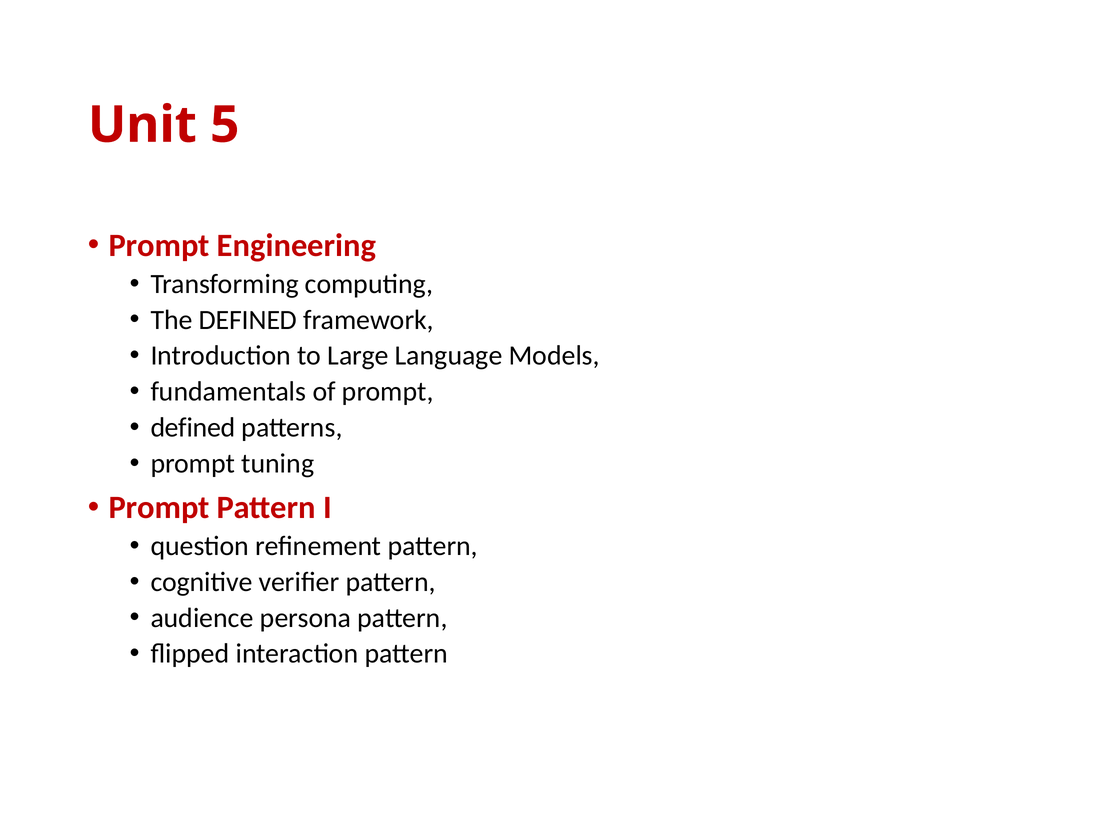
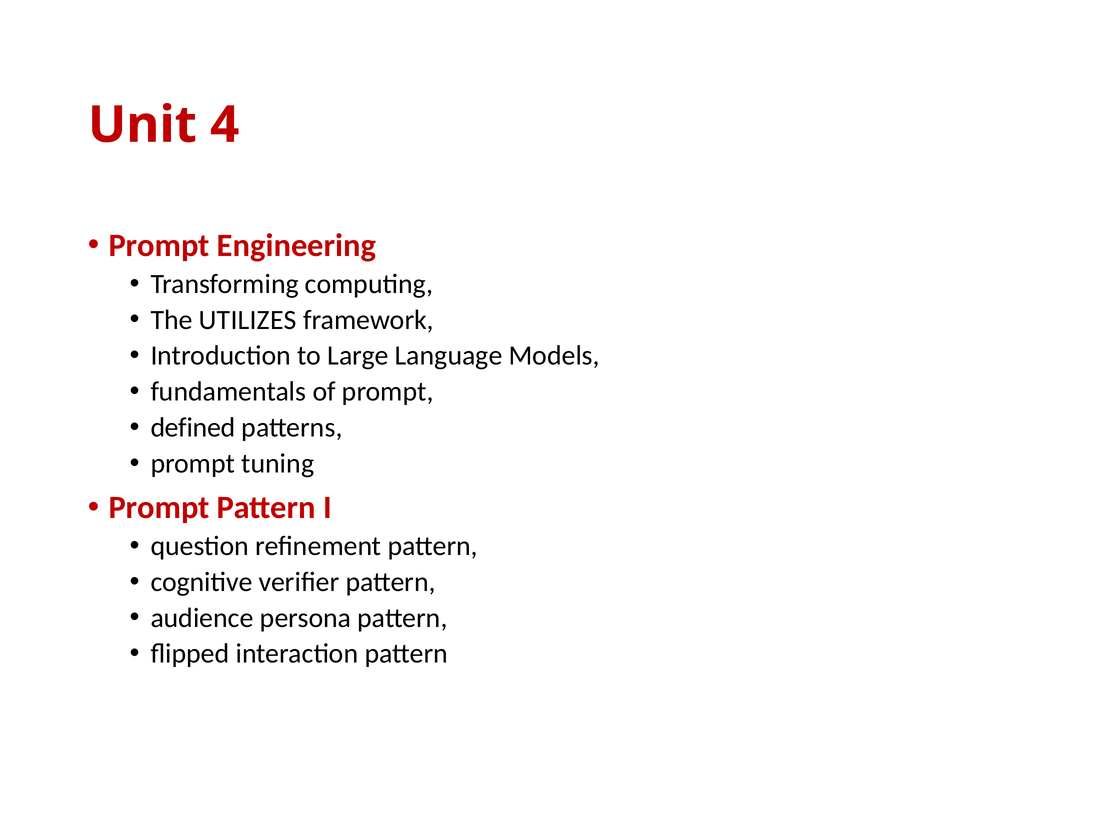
5: 5 -> 4
The DEFINED: DEFINED -> UTILIZES
